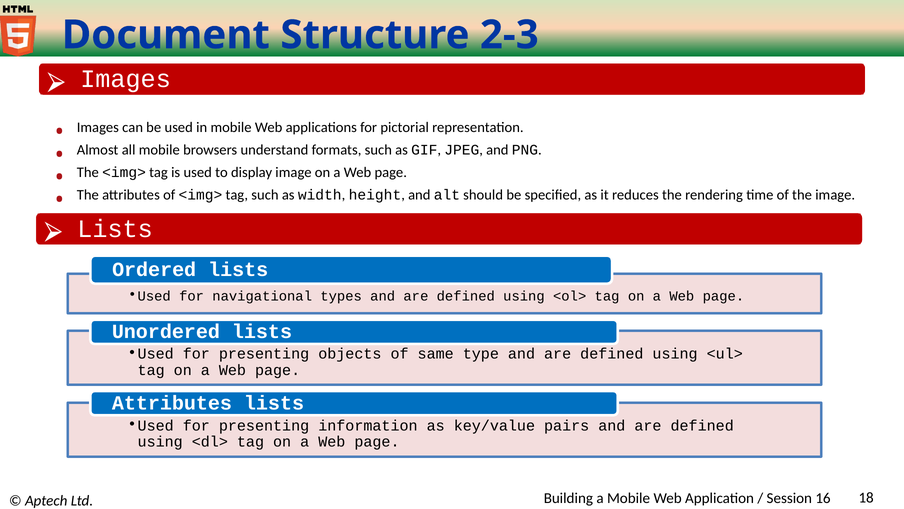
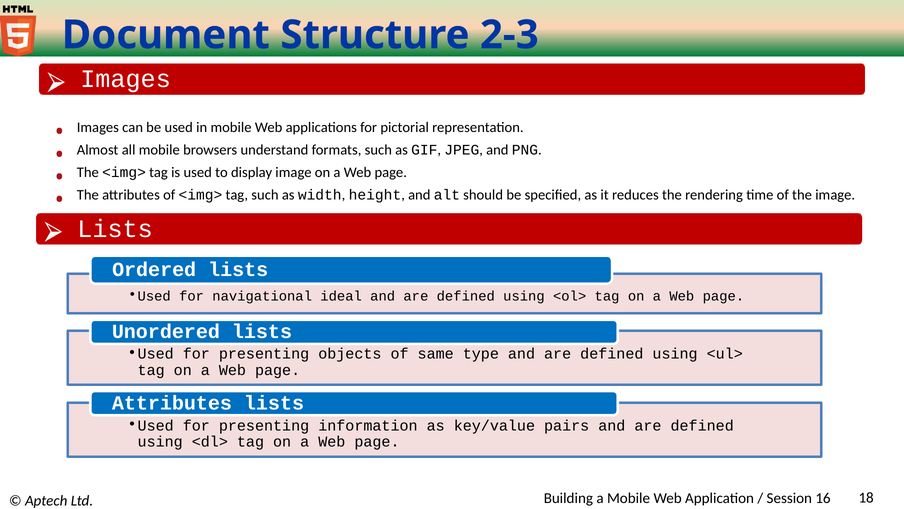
types: types -> ideal
